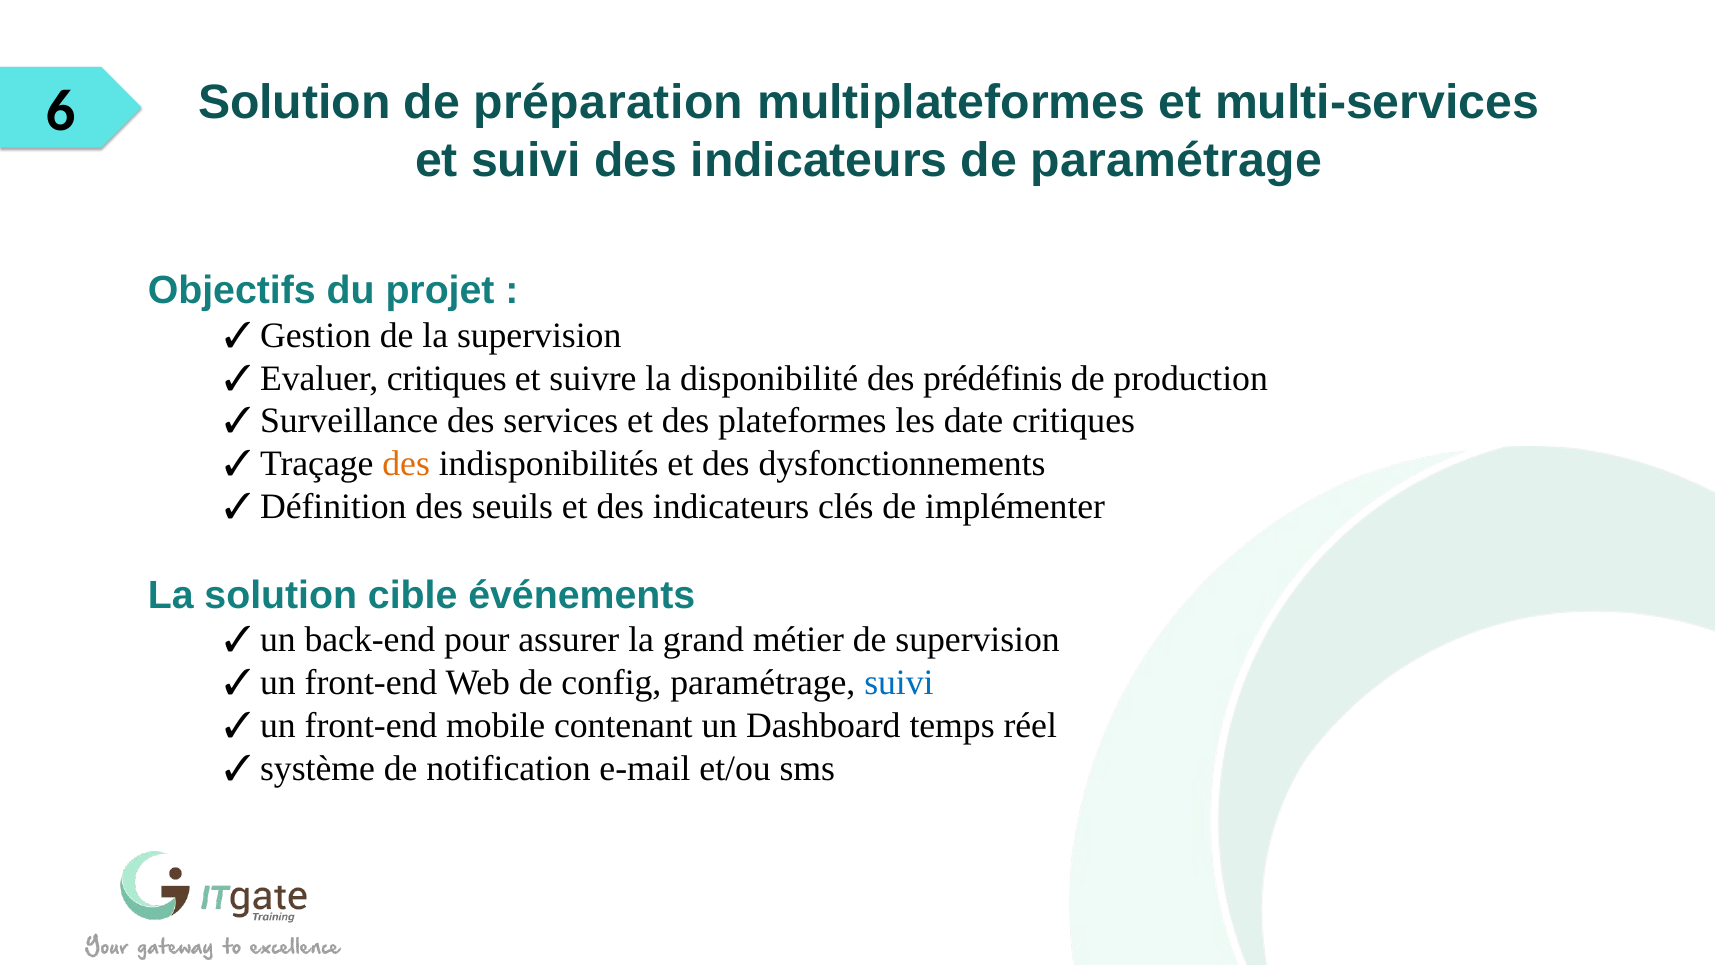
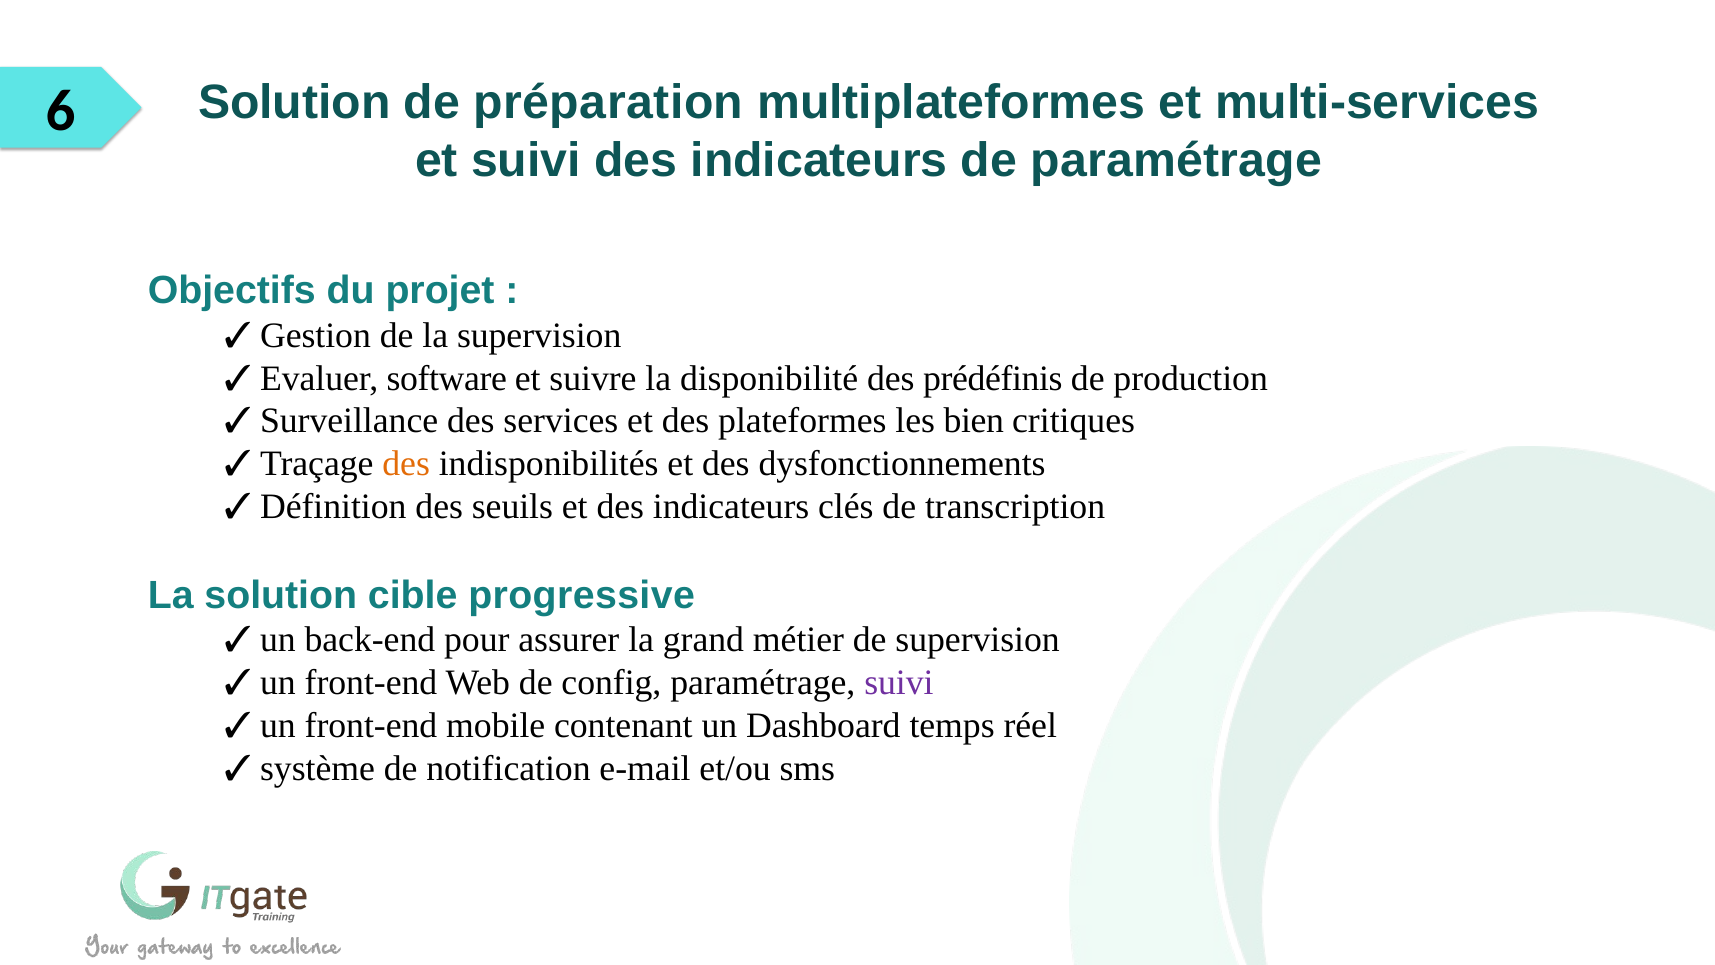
Evaluer critiques: critiques -> software
date: date -> bien
implémenter: implémenter -> transcription
événements: événements -> progressive
suivi at (899, 682) colour: blue -> purple
